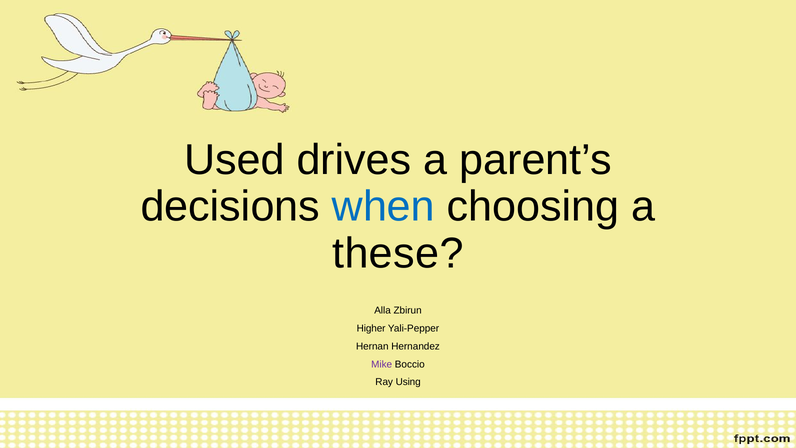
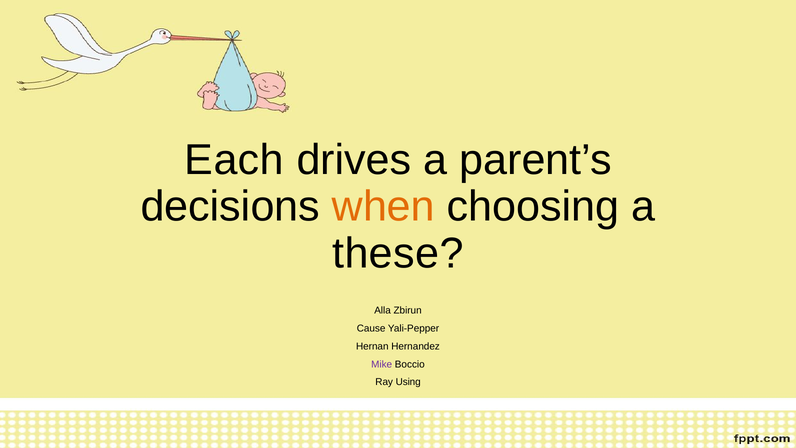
Used: Used -> Each
when colour: blue -> orange
Higher: Higher -> Cause
